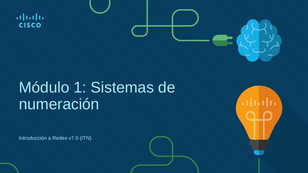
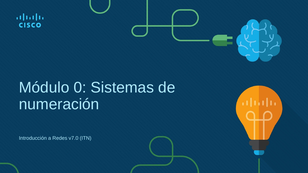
1: 1 -> 0
